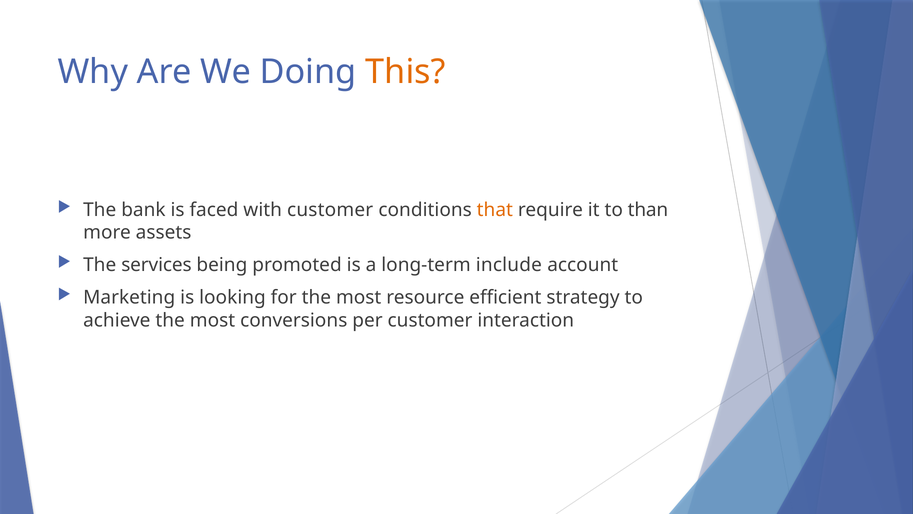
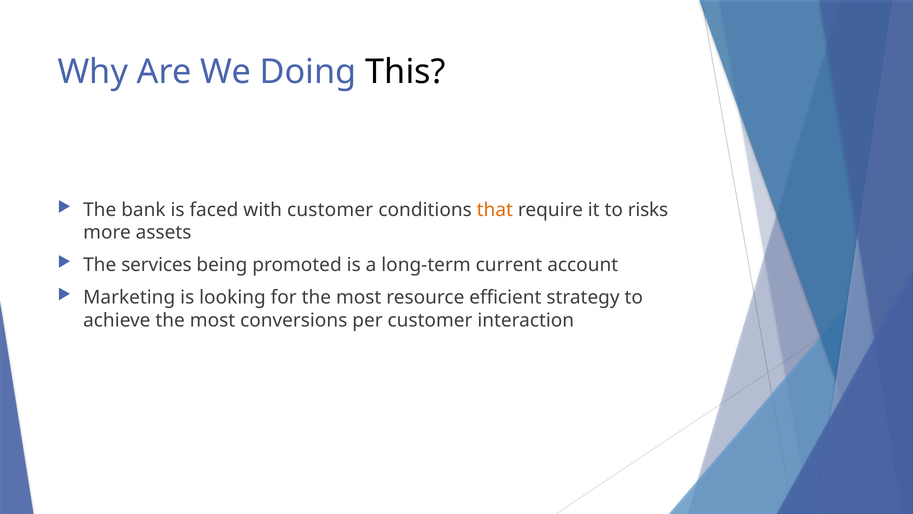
This colour: orange -> black
than: than -> risks
include: include -> current
